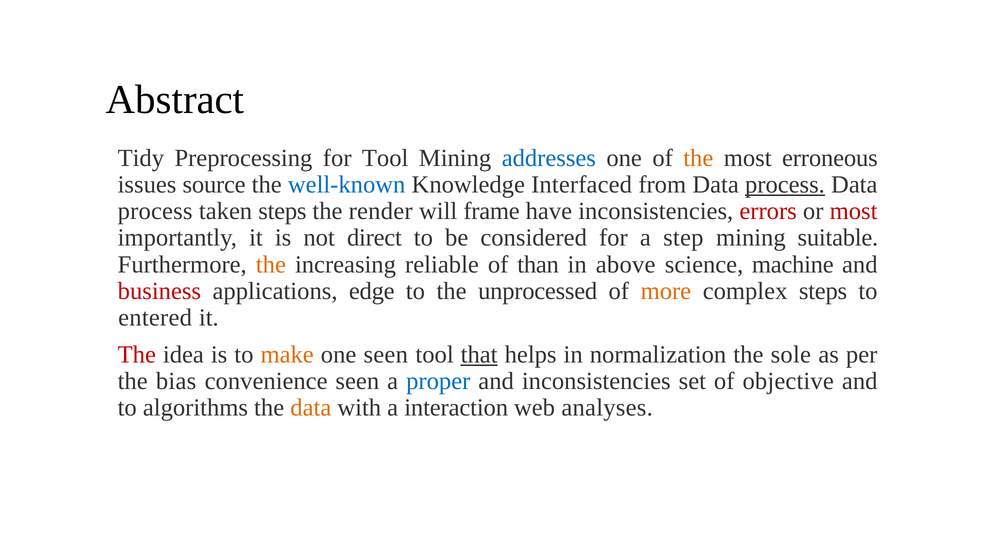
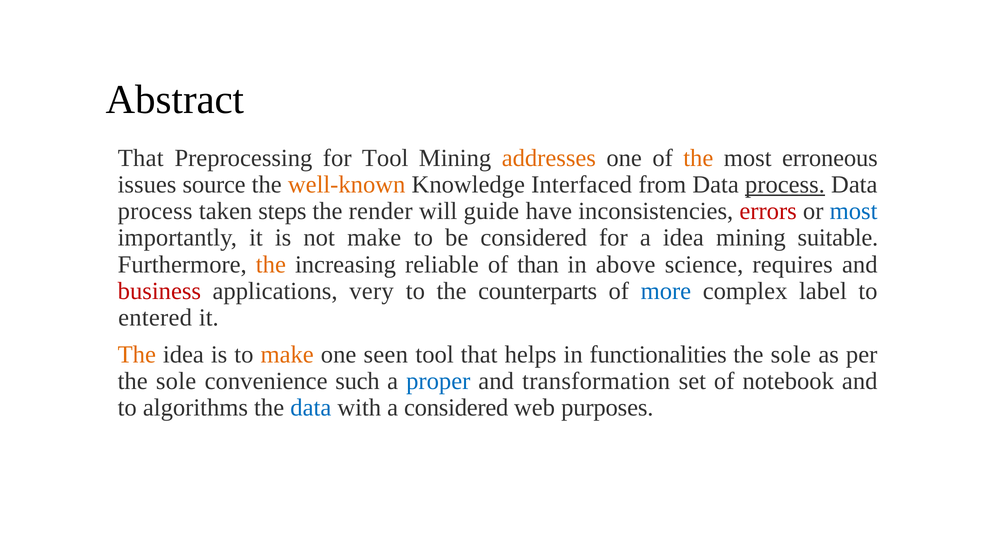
Tidy at (141, 158): Tidy -> That
addresses colour: blue -> orange
well-known colour: blue -> orange
frame: frame -> guide
most at (854, 211) colour: red -> blue
not direct: direct -> make
a step: step -> idea
machine: machine -> requires
edge: edge -> very
unprocessed: unprocessed -> counterparts
more colour: orange -> blue
complex steps: steps -> label
The at (137, 354) colour: red -> orange
that at (479, 354) underline: present -> none
normalization: normalization -> functionalities
bias at (176, 381): bias -> sole
convenience seen: seen -> such
and inconsistencies: inconsistencies -> transformation
objective: objective -> notebook
data at (311, 407) colour: orange -> blue
a interaction: interaction -> considered
analyses: analyses -> purposes
